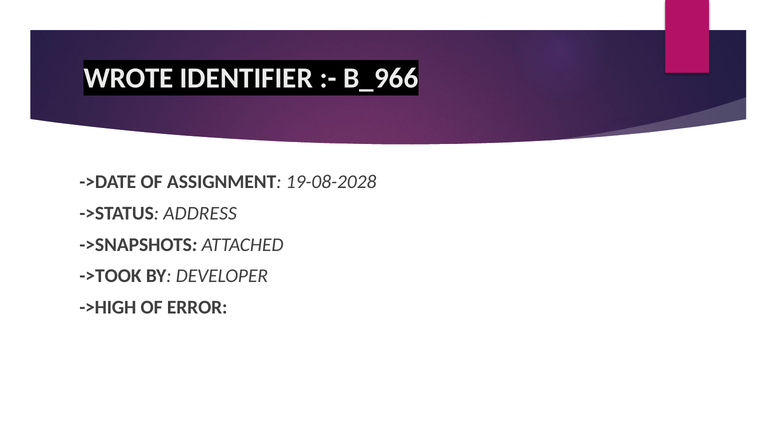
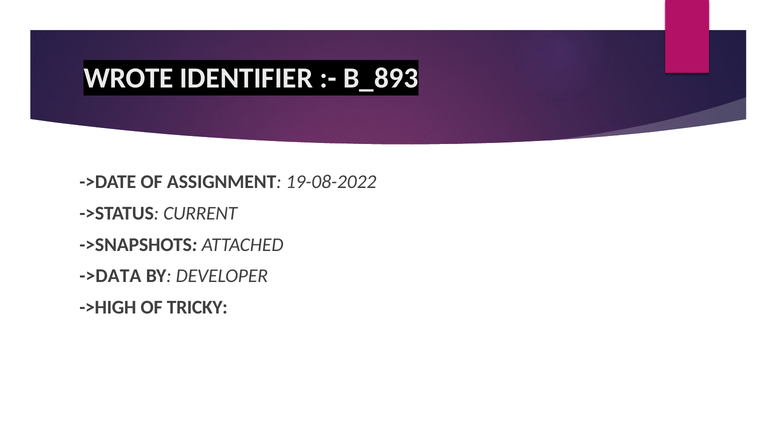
B_966: B_966 -> B_893
19-08-2028: 19-08-2028 -> 19-08-2022
ADDRESS: ADDRESS -> CURRENT
->TOOK: ->TOOK -> ->DATA
ERROR: ERROR -> TRICKY
